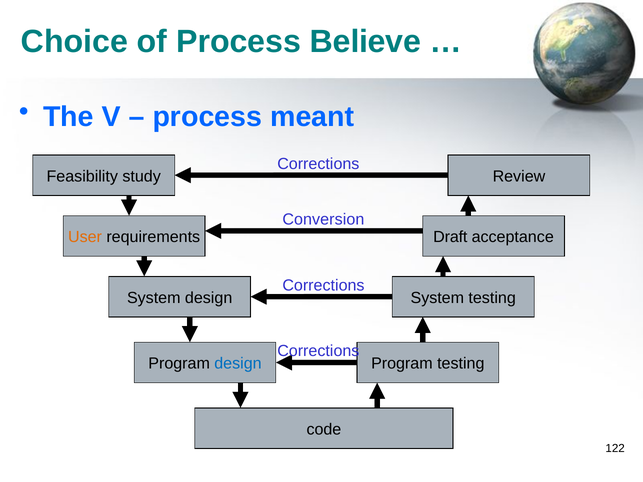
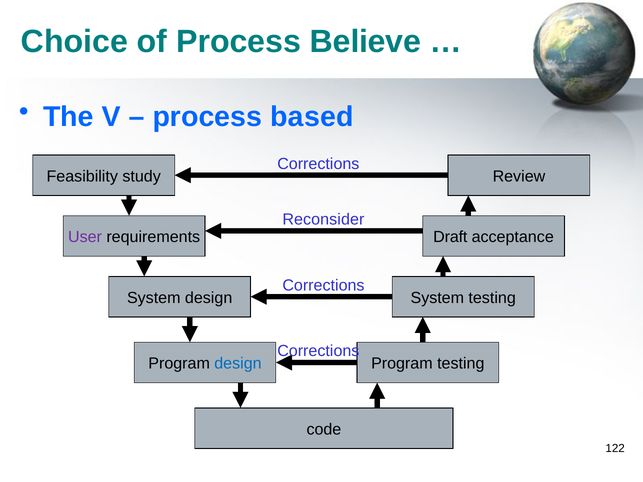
meant: meant -> based
Conversion: Conversion -> Reconsider
User colour: orange -> purple
